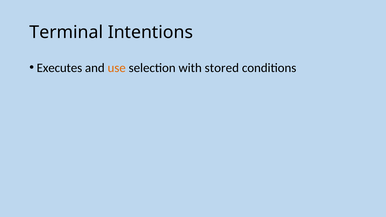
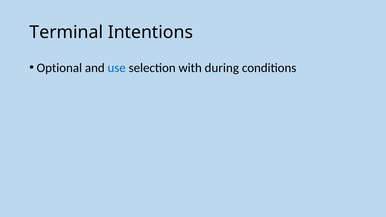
Executes: Executes -> Optional
use colour: orange -> blue
stored: stored -> during
